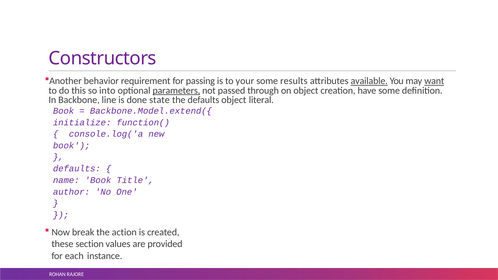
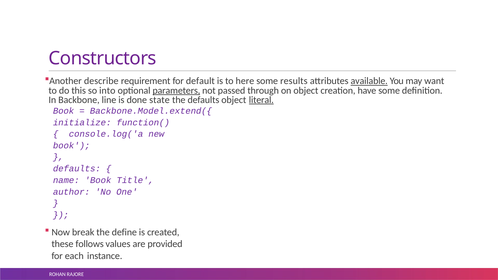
behavior: behavior -> describe
passing: passing -> default
your: your -> here
want underline: present -> none
literal underline: none -> present
action: action -> define
section: section -> follows
